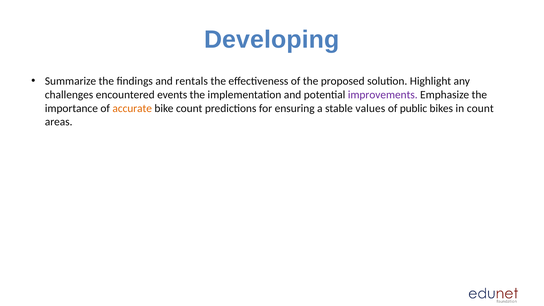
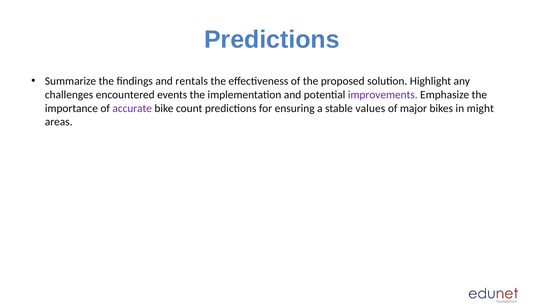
Developing at (272, 39): Developing -> Predictions
accurate colour: orange -> purple
public: public -> major
in count: count -> might
